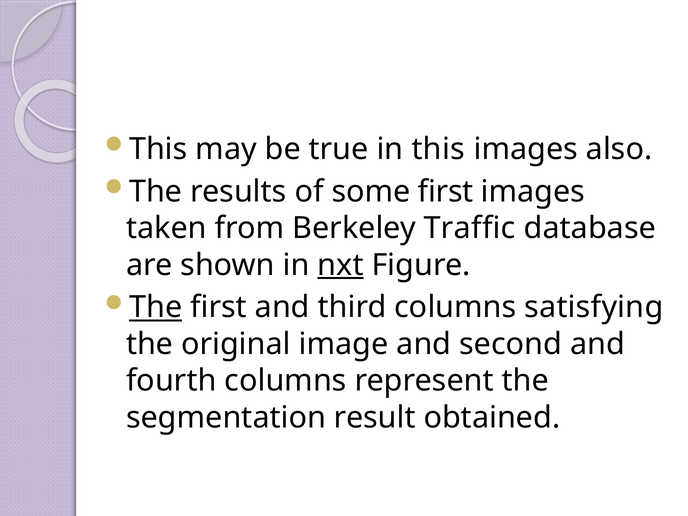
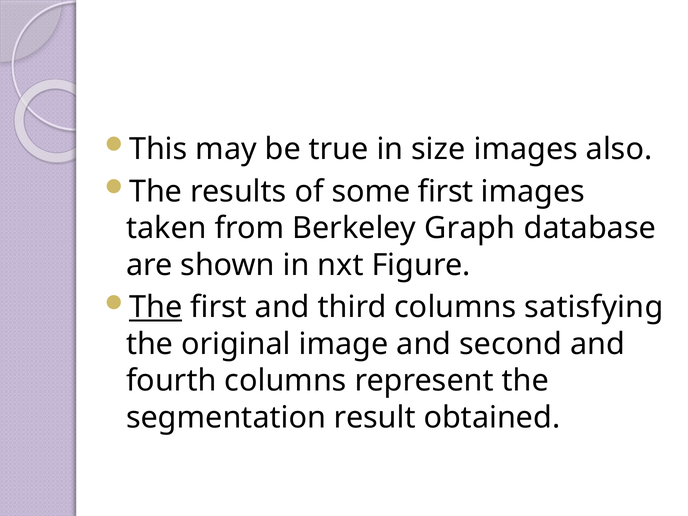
in this: this -> size
Traffic: Traffic -> Graph
nxt underline: present -> none
